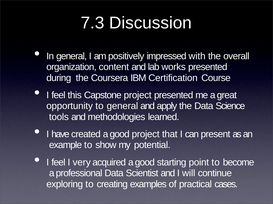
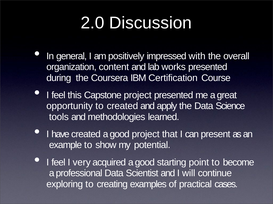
7.3: 7.3 -> 2.0
to general: general -> created
